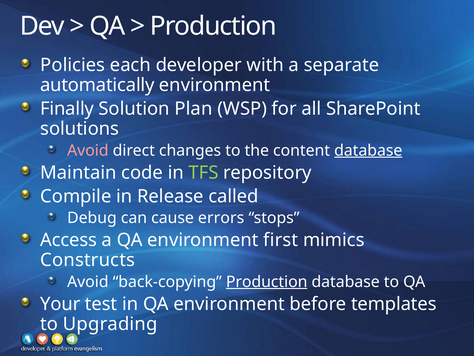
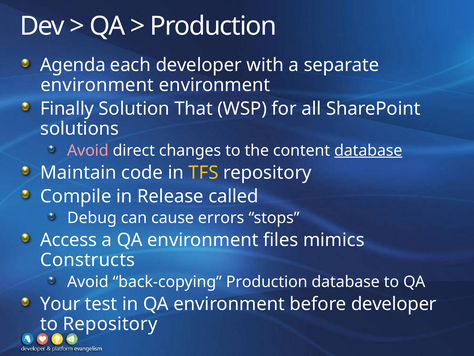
Policies: Policies -> Agenda
automatically at (97, 85): automatically -> environment
Plan: Plan -> That
TFS colour: light green -> yellow
first: first -> files
Production at (267, 281) underline: present -> none
before templates: templates -> developer
to Upgrading: Upgrading -> Repository
